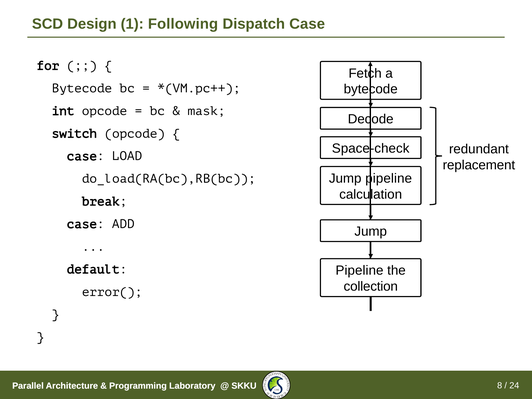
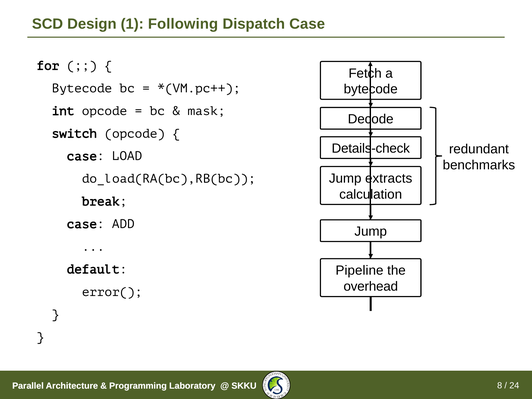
Space-check: Space-check -> Details-check
replacement: replacement -> benchmarks
Jump pipeline: pipeline -> extracts
collection: collection -> overhead
